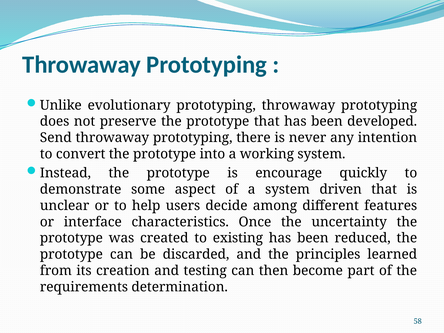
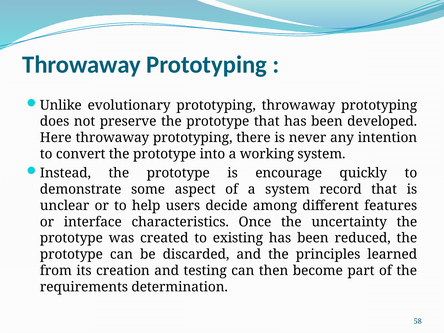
Send: Send -> Here
driven: driven -> record
